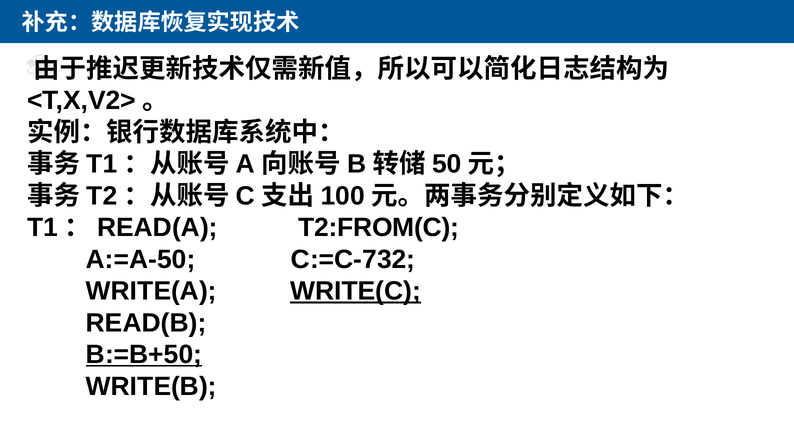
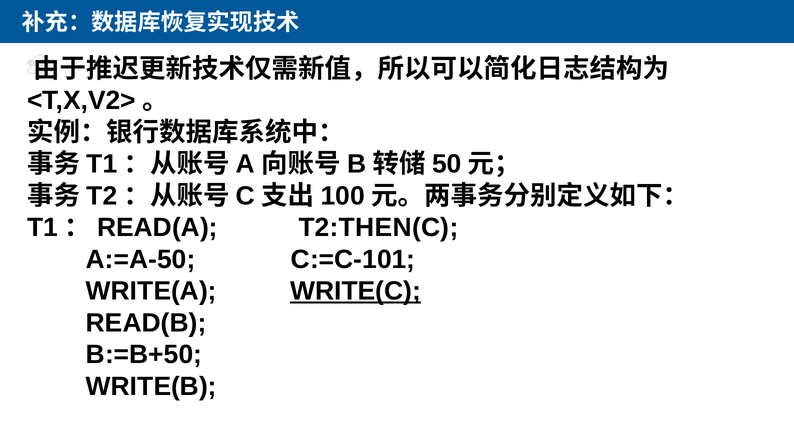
T2:FROM(C: T2:FROM(C -> T2:THEN(C
C:=C-732: C:=C-732 -> C:=C-101
B:=B+50 underline: present -> none
